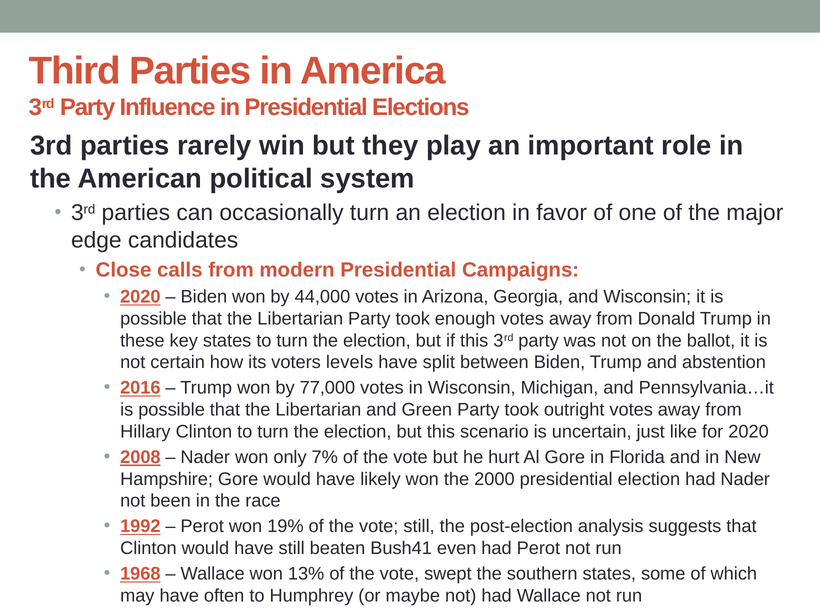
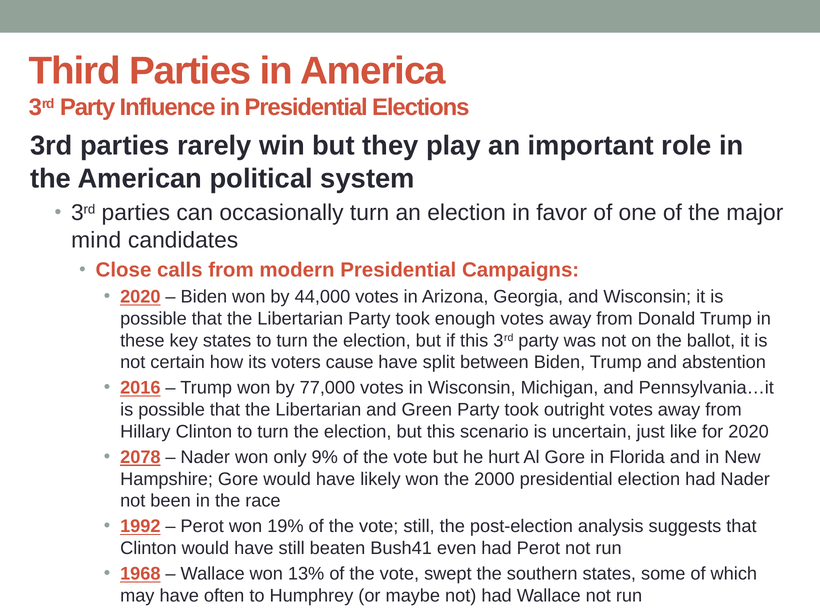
edge: edge -> mind
levels: levels -> cause
2008: 2008 -> 2078
7%: 7% -> 9%
